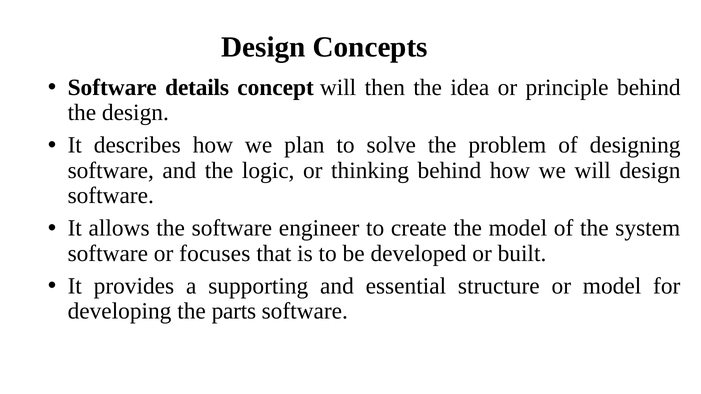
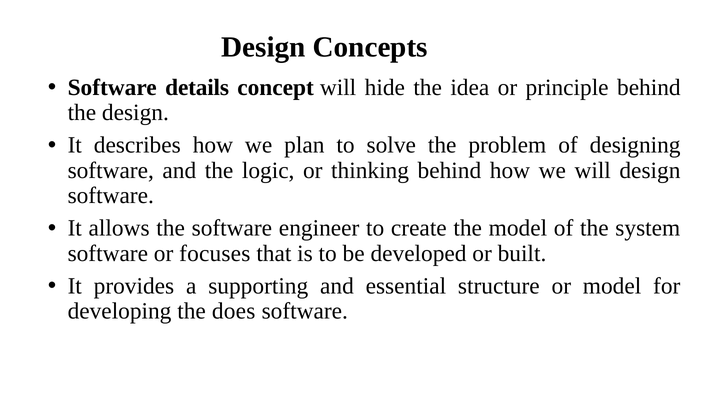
then: then -> hide
parts: parts -> does
